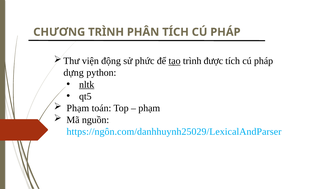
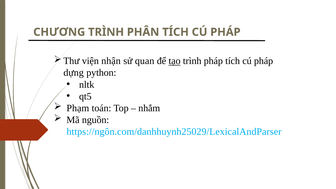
động: động -> nhận
phức: phức -> quan
trình được: được -> pháp
nltk underline: present -> none
phạm at (149, 108): phạm -> nhắm
